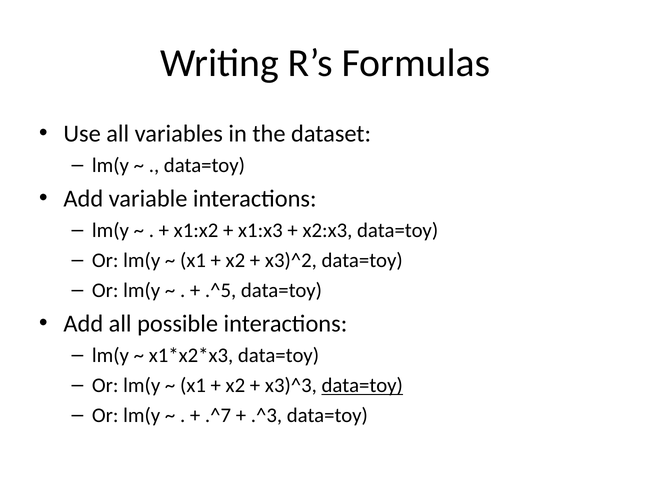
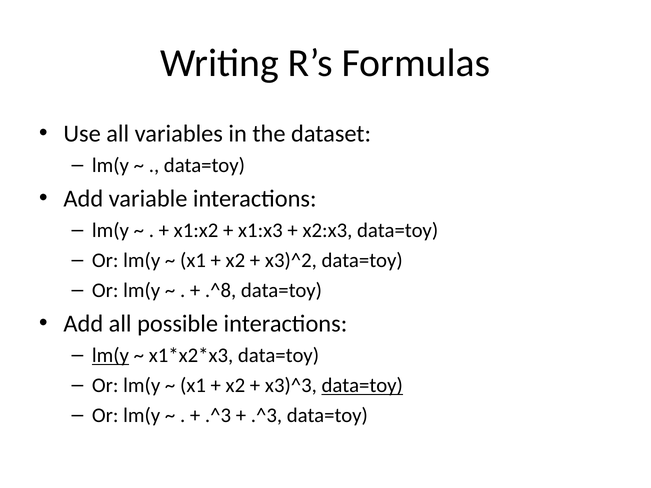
.^5: .^5 -> .^8
lm(y at (110, 356) underline: none -> present
.^7 at (218, 416): .^7 -> .^3
